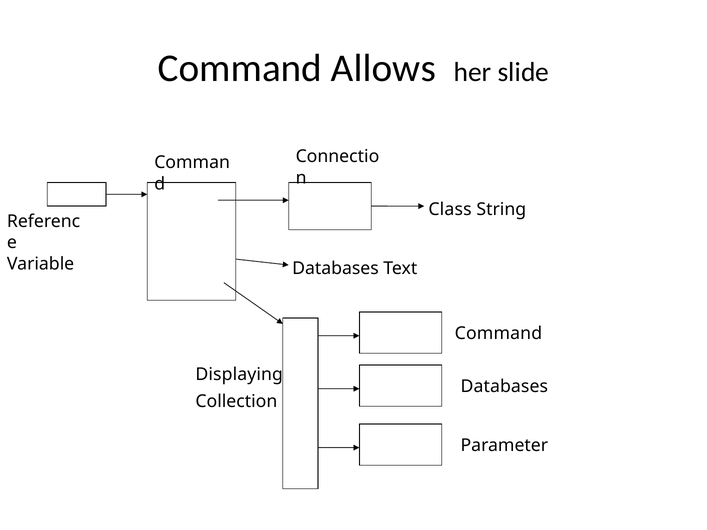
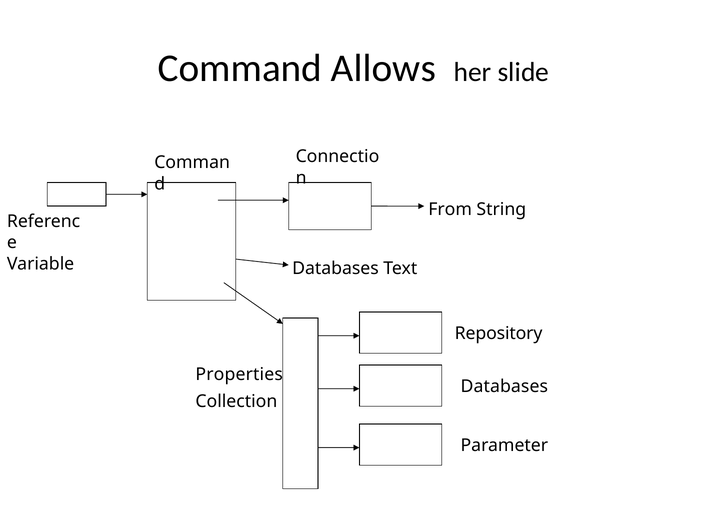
Class: Class -> From
Command at (498, 333): Command -> Repository
Displaying: Displaying -> Properties
